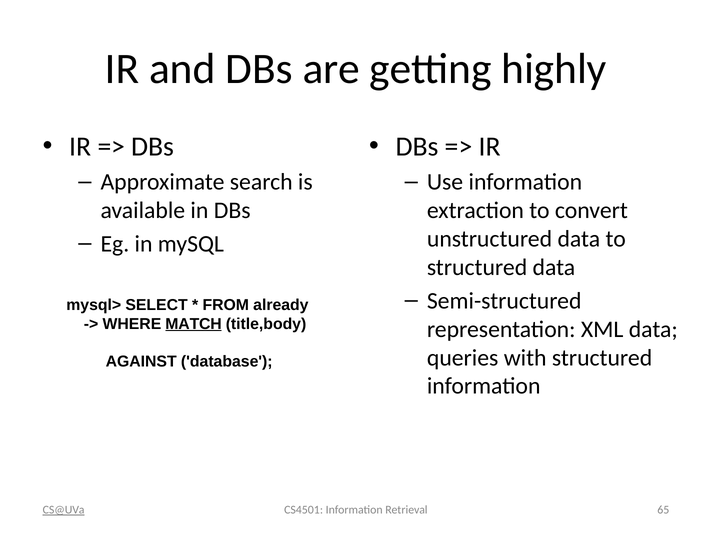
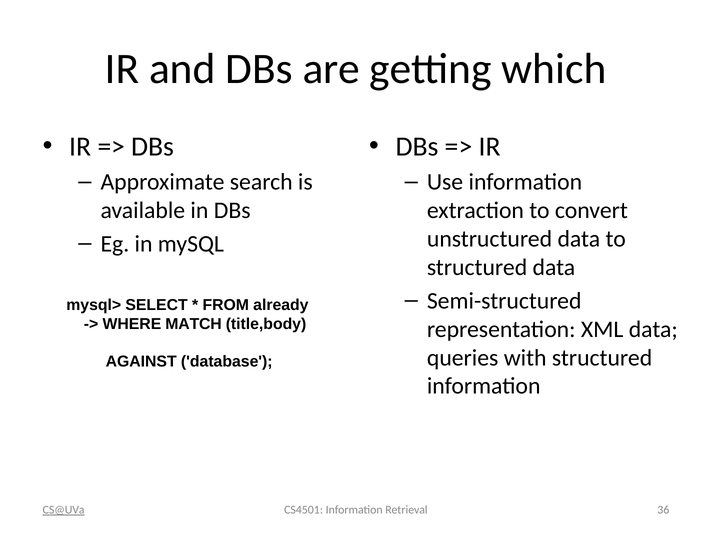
highly: highly -> which
MATCH underline: present -> none
65: 65 -> 36
